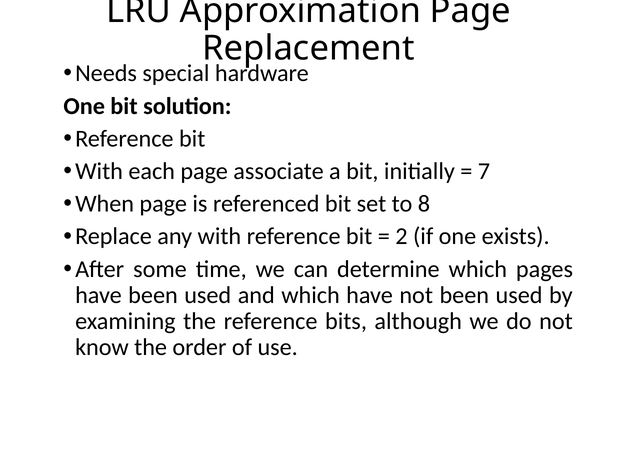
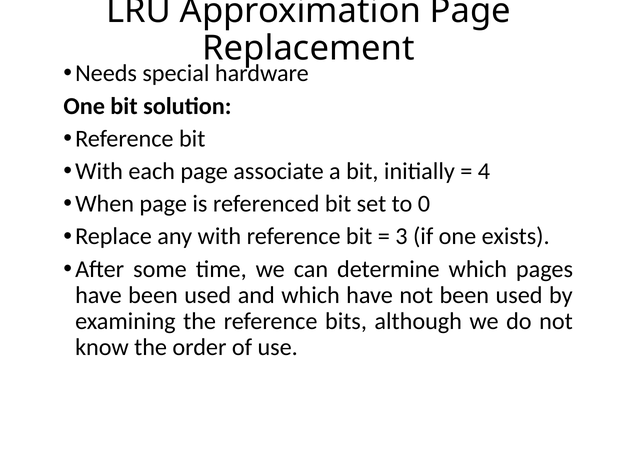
7: 7 -> 4
8: 8 -> 0
2: 2 -> 3
